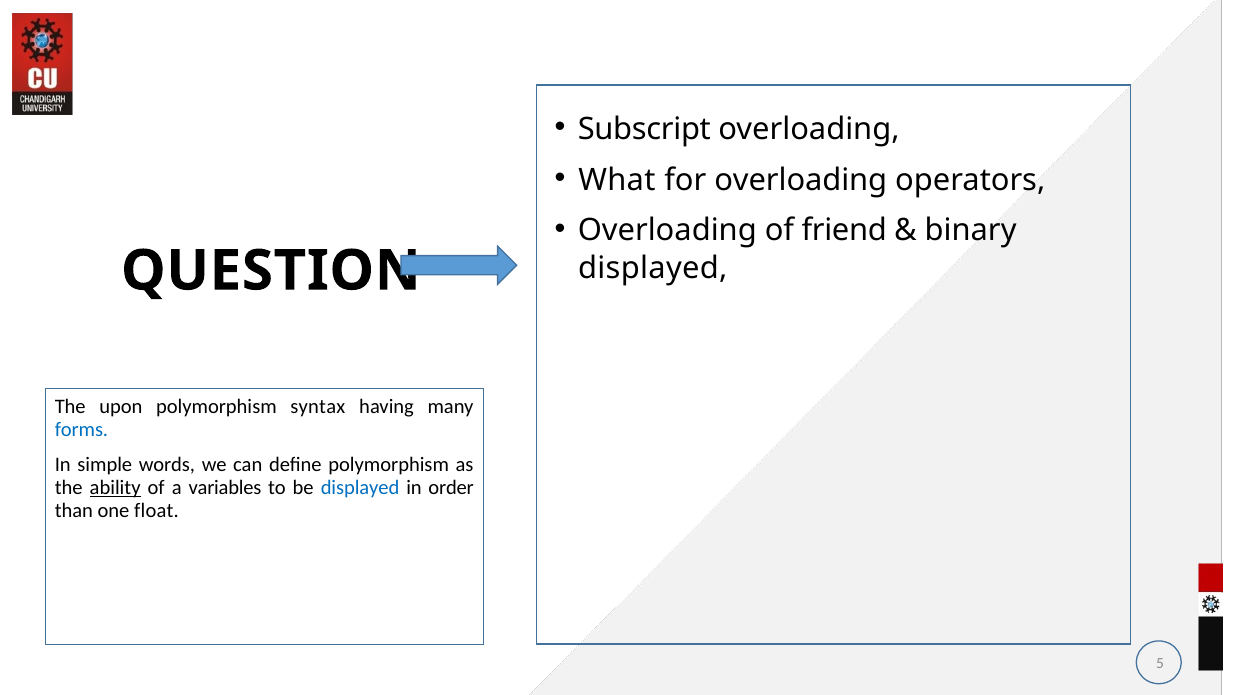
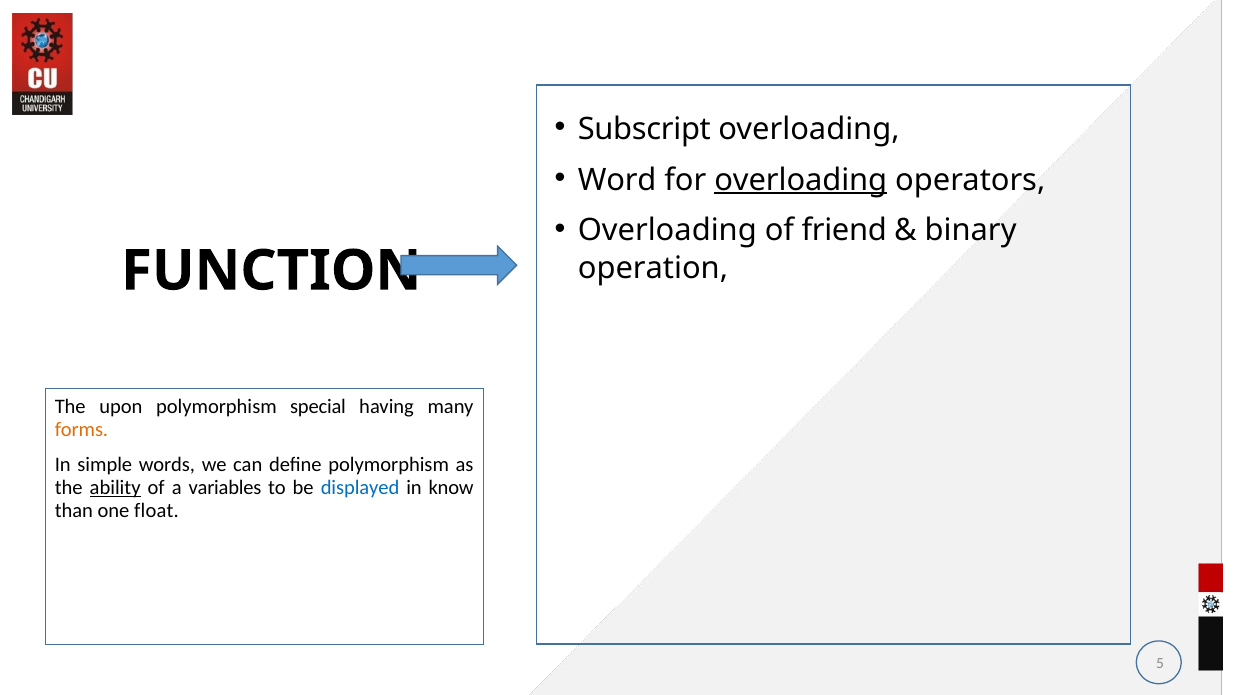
What: What -> Word
overloading at (801, 180) underline: none -> present
displayed at (653, 269): displayed -> operation
QUESTION: QUESTION -> FUNCTION
syntax: syntax -> special
forms colour: blue -> orange
order: order -> know
